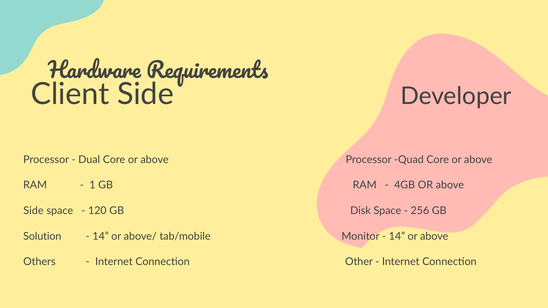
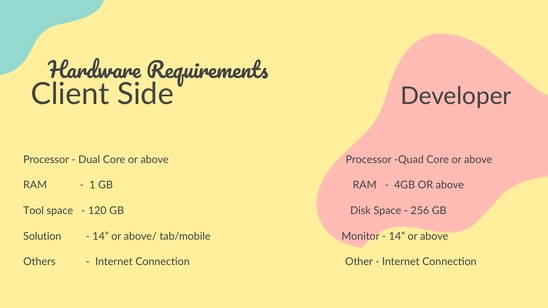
Side at (33, 211): Side -> Tool
